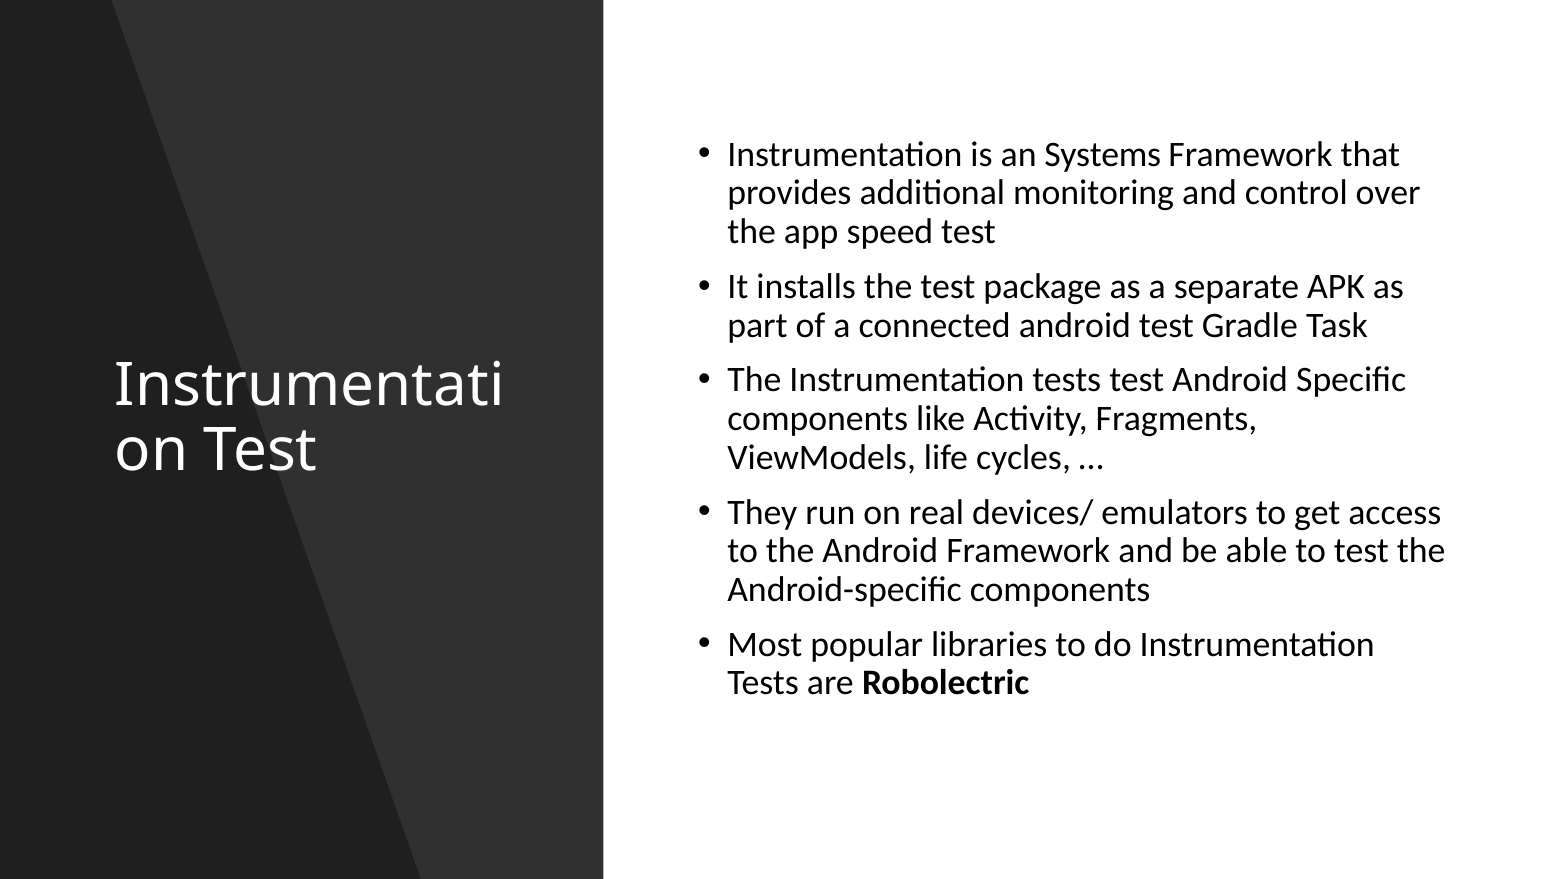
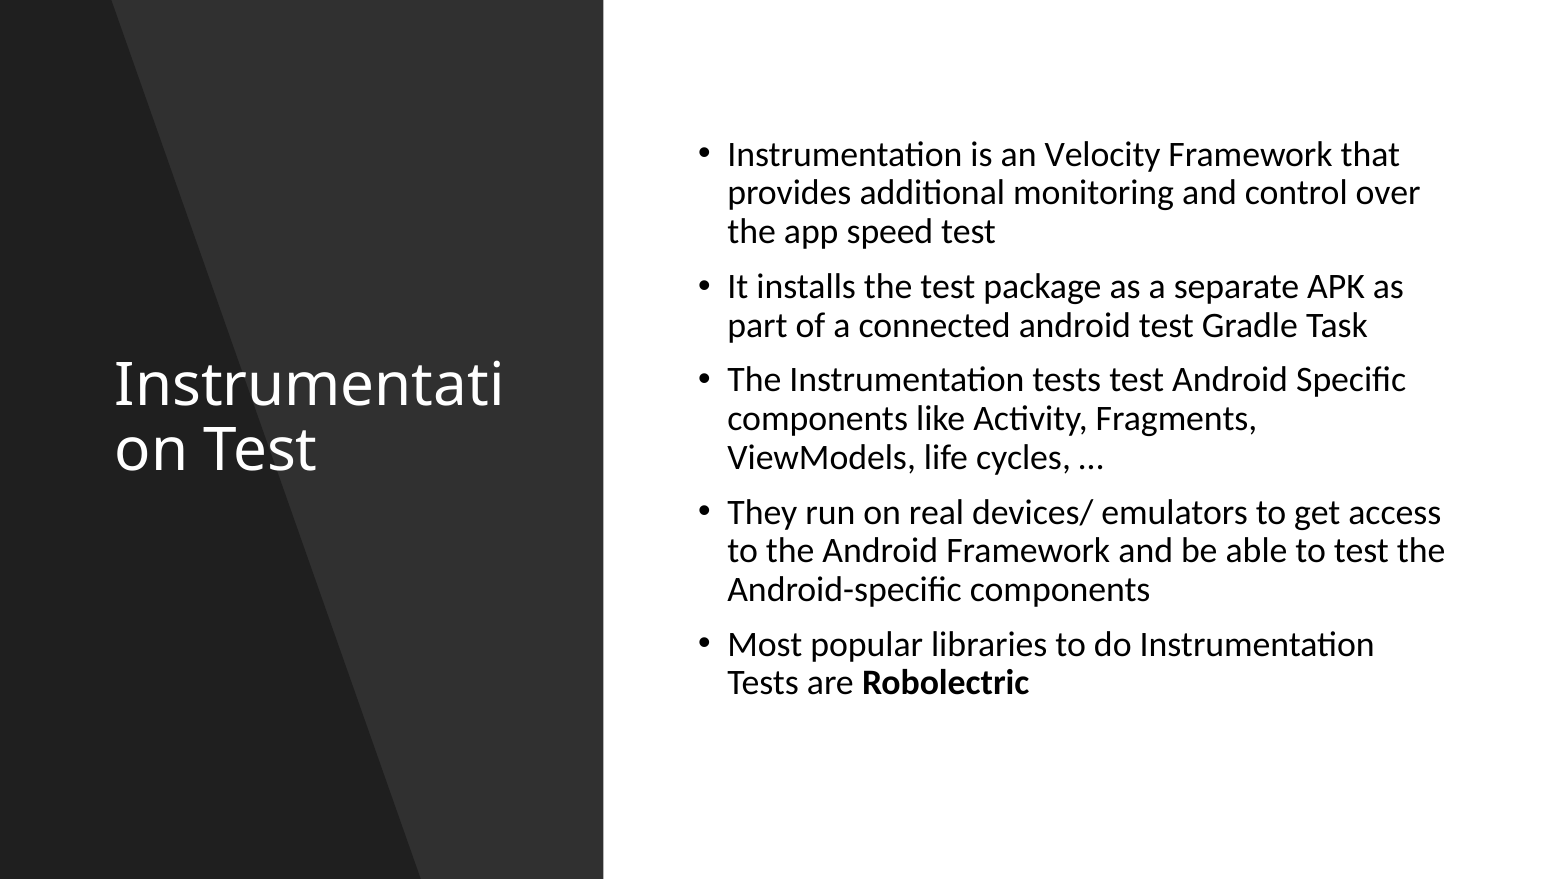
Systems: Systems -> Velocity
